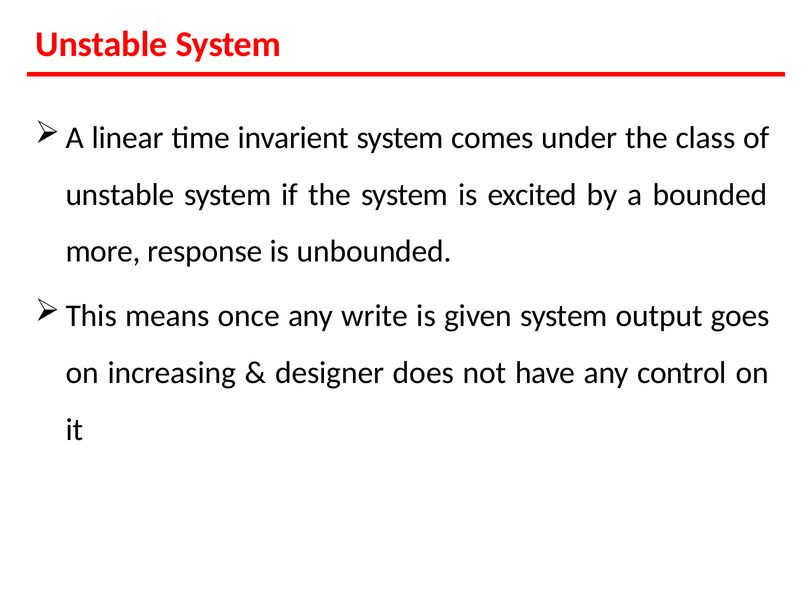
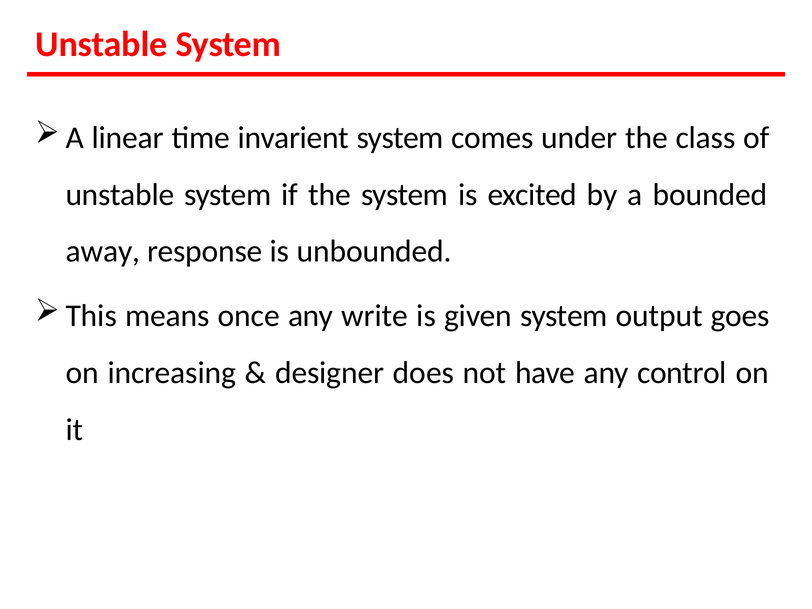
more: more -> away
